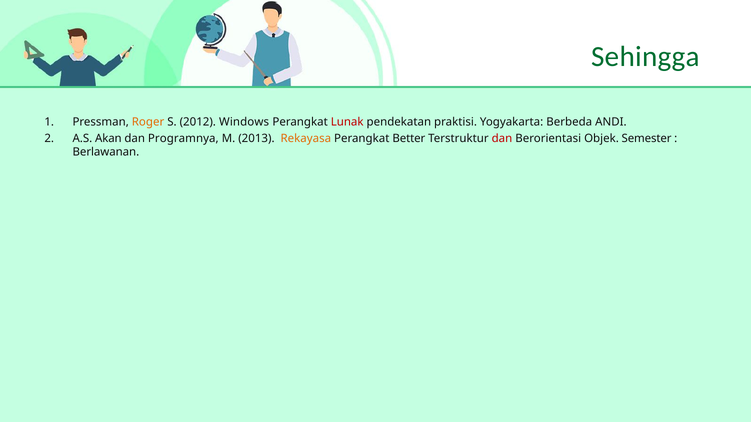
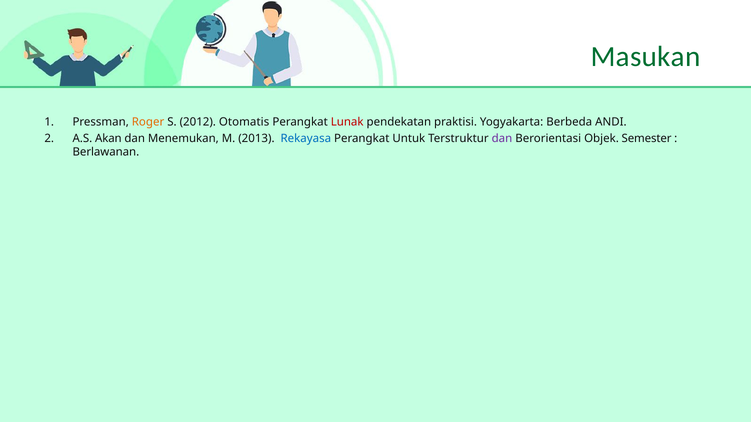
Sehingga: Sehingga -> Masukan
Windows: Windows -> Otomatis
Programnya: Programnya -> Menemukan
Rekayasa colour: orange -> blue
Better: Better -> Untuk
dan at (502, 138) colour: red -> purple
